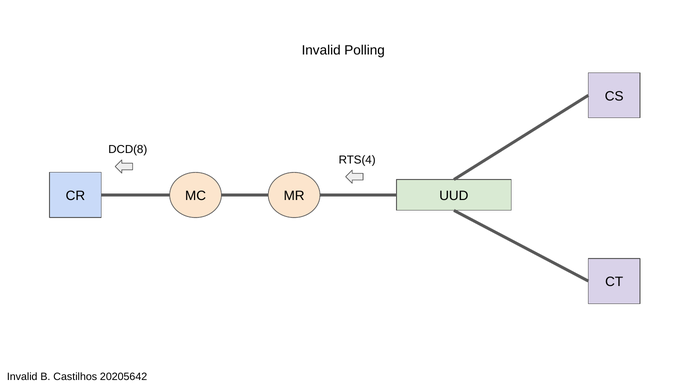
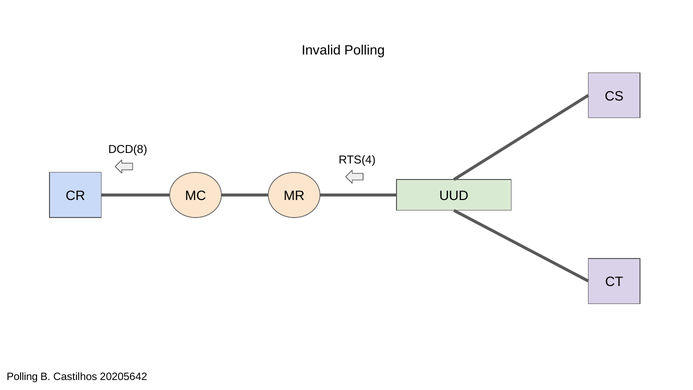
Invalid at (22, 376): Invalid -> Polling
